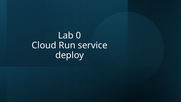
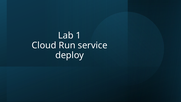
0: 0 -> 1
